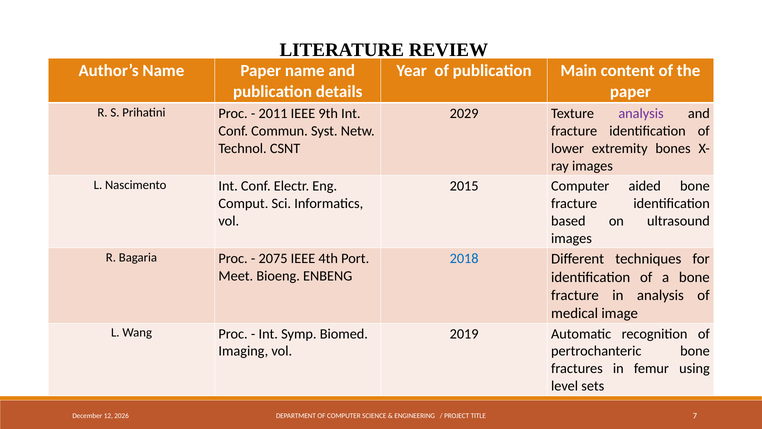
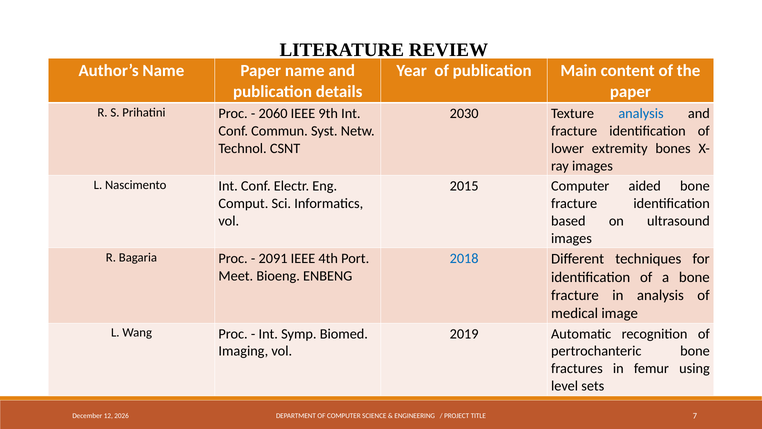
2011: 2011 -> 2060
2029: 2029 -> 2030
analysis at (641, 114) colour: purple -> blue
2075: 2075 -> 2091
